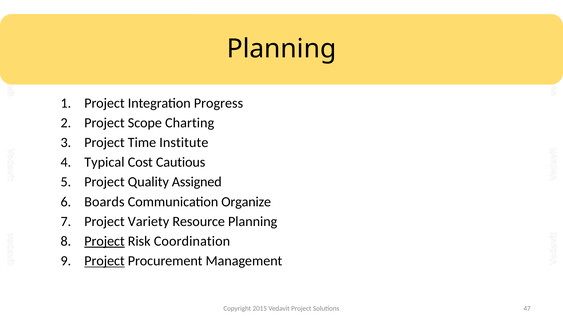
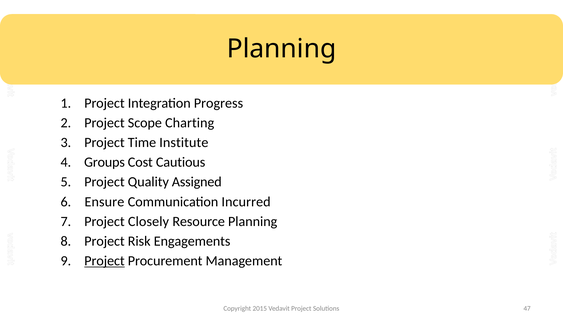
Typical: Typical -> Groups
Boards: Boards -> Ensure
Organize: Organize -> Incurred
Variety: Variety -> Closely
Project at (104, 241) underline: present -> none
Coordination: Coordination -> Engagements
